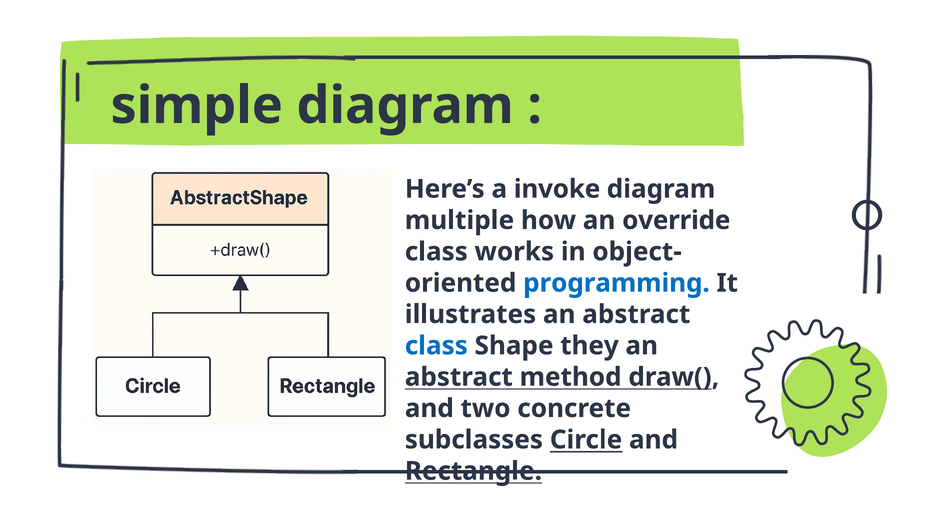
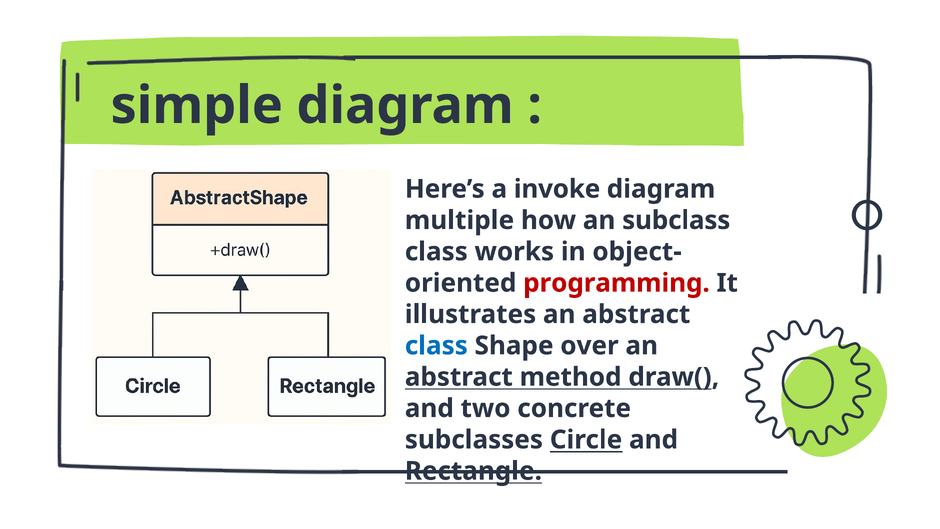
override: override -> subclass
programming colour: blue -> red
they: they -> over
